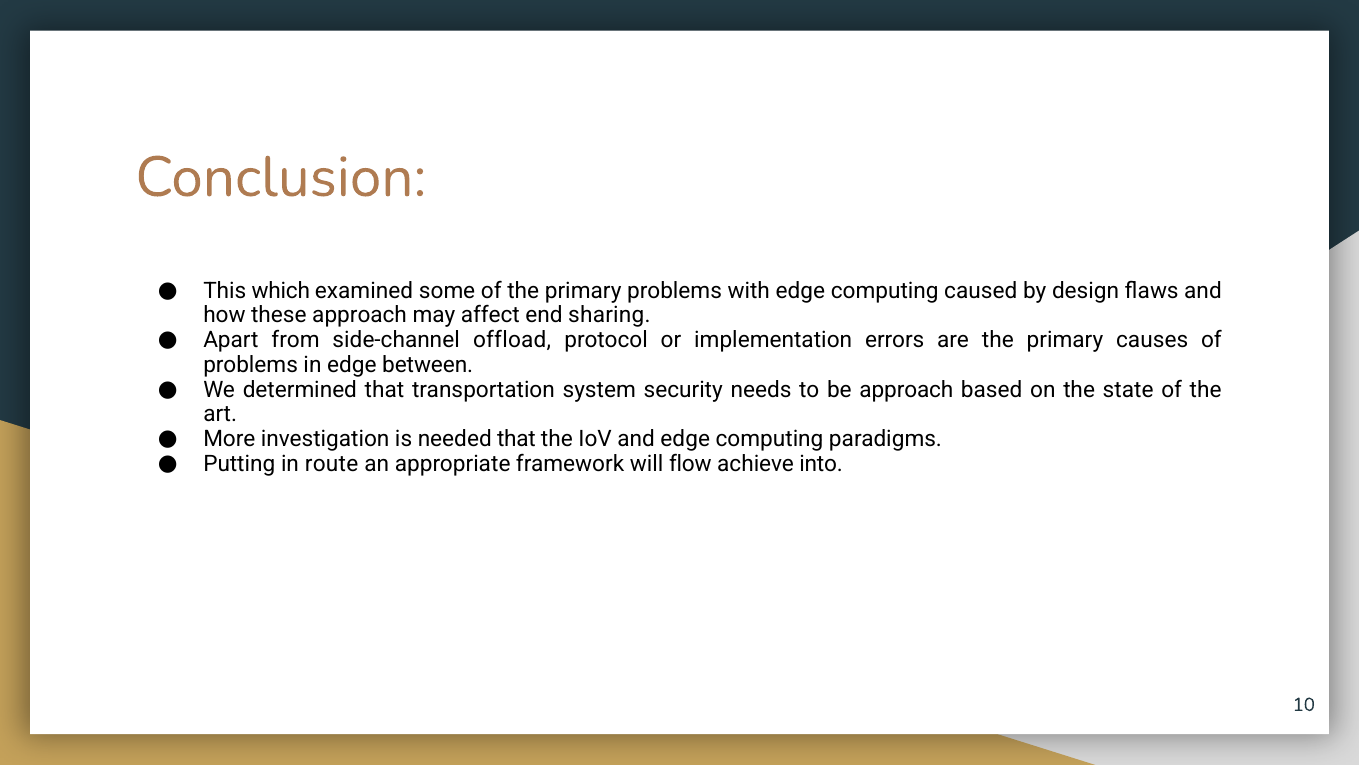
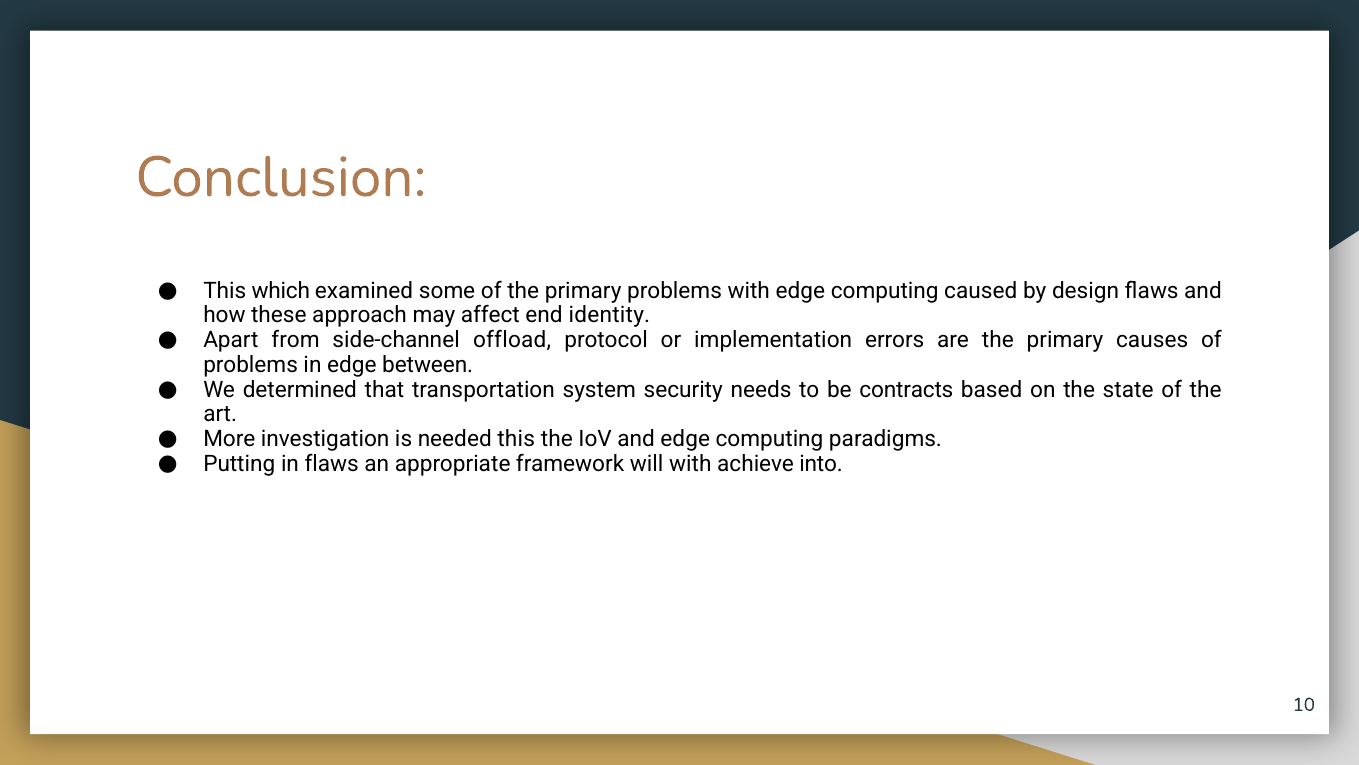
sharing: sharing -> identity
be approach: approach -> contracts
needed that: that -> this
in route: route -> flaws
will flow: flow -> with
